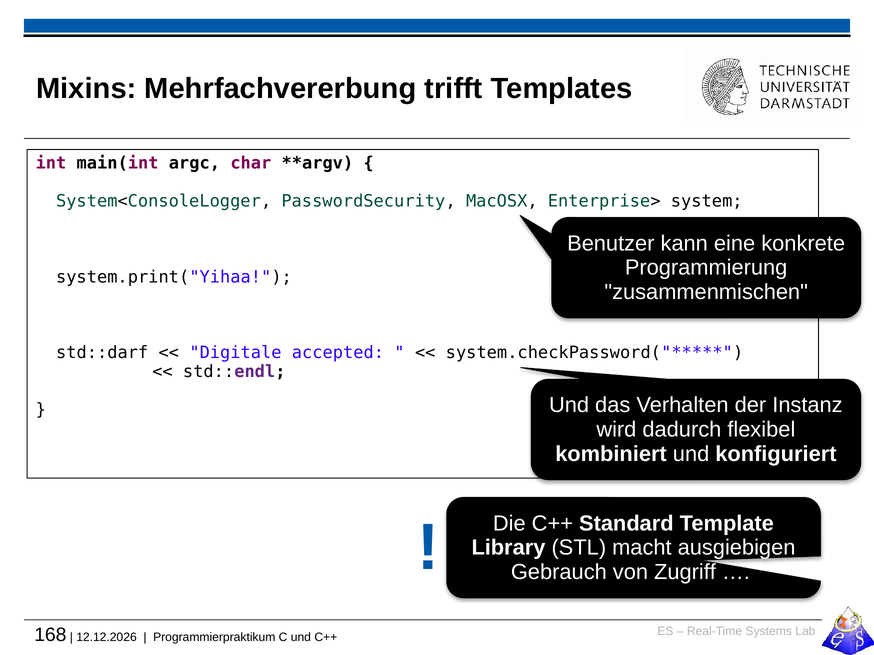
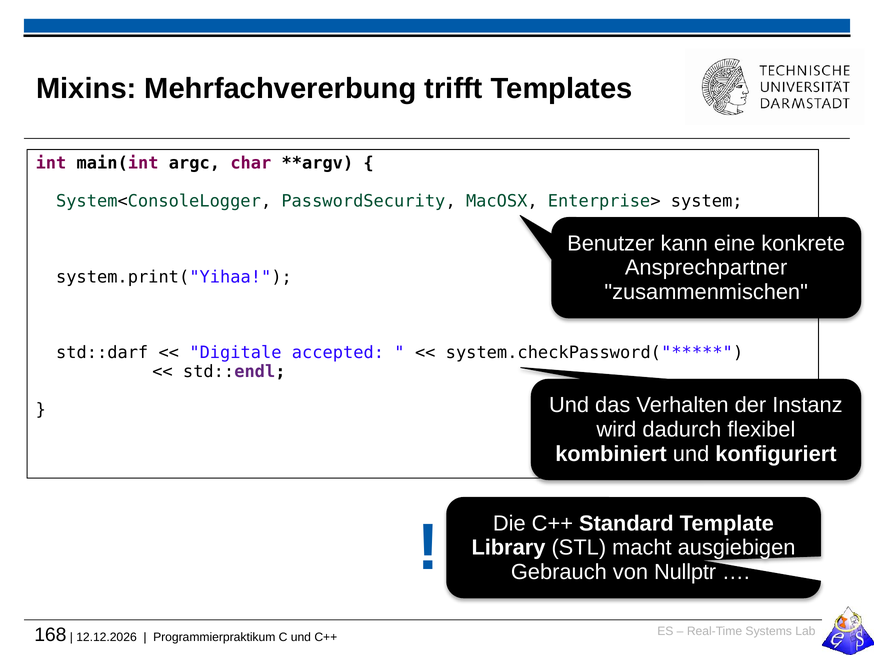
Programmierung: Programmierung -> Ansprechpartner
Zugriff: Zugriff -> Nullptr
